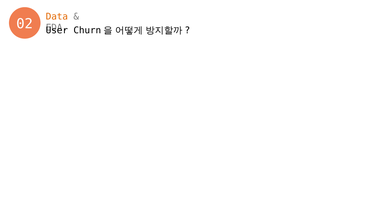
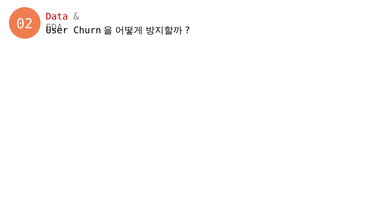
Data colour: orange -> red
